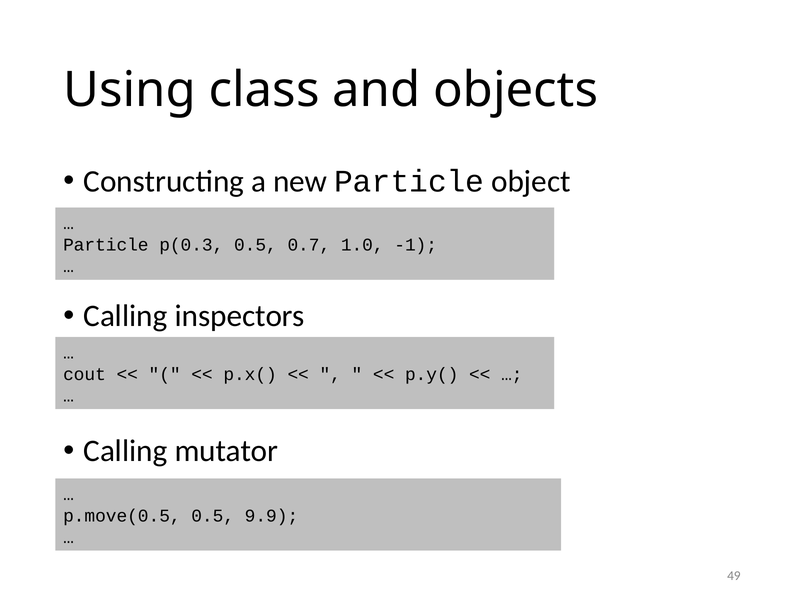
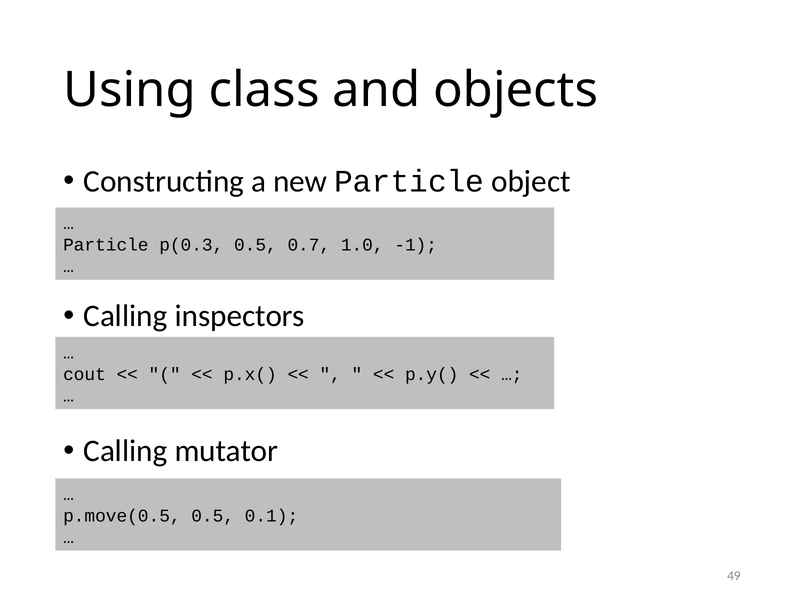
9.9: 9.9 -> 0.1
